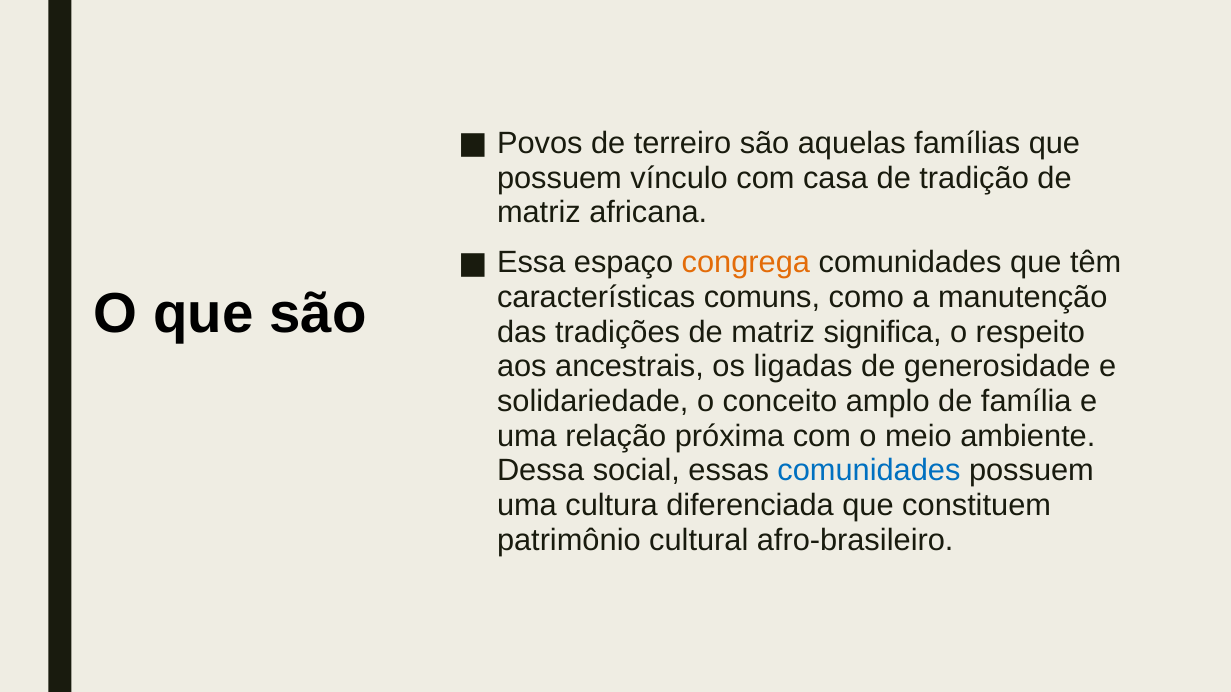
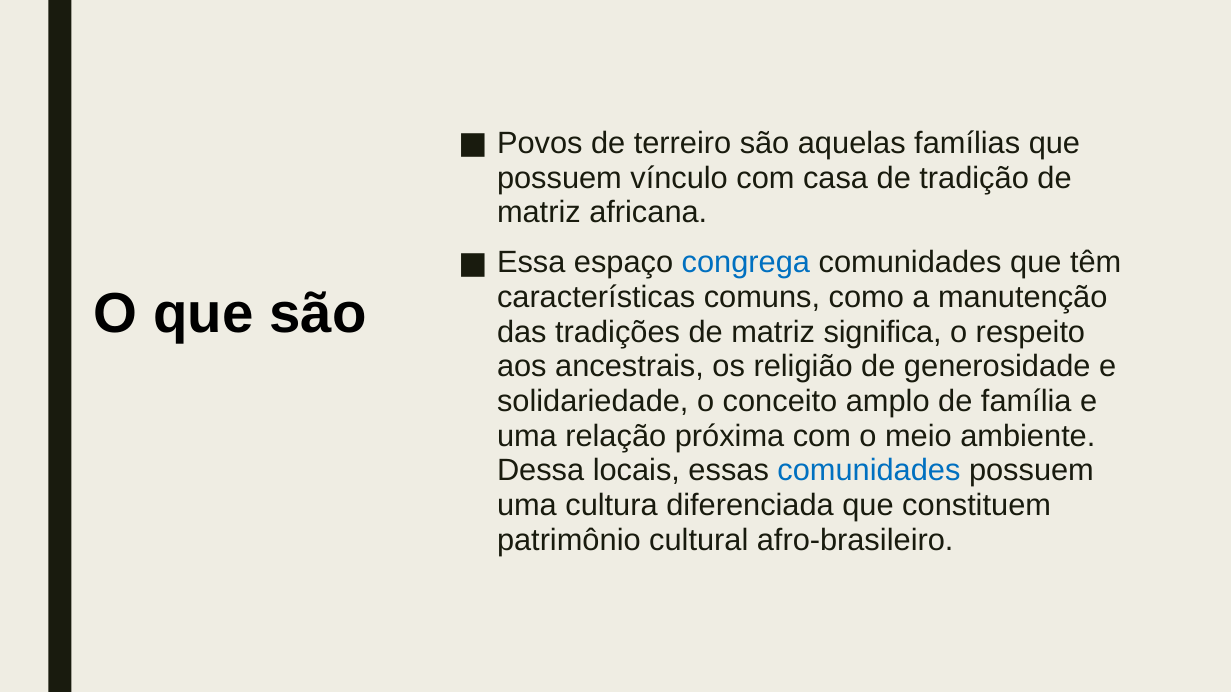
congrega colour: orange -> blue
ligadas: ligadas -> religião
social: social -> locais
